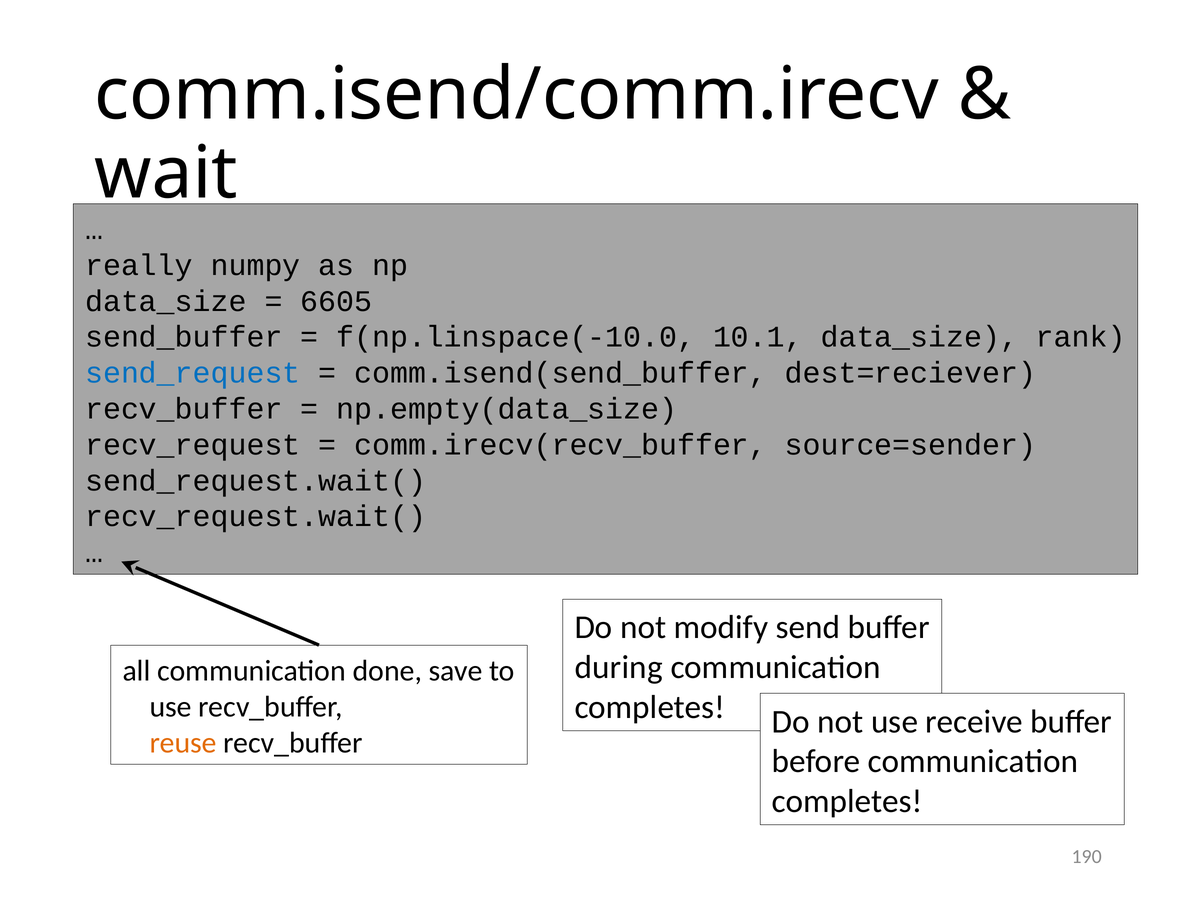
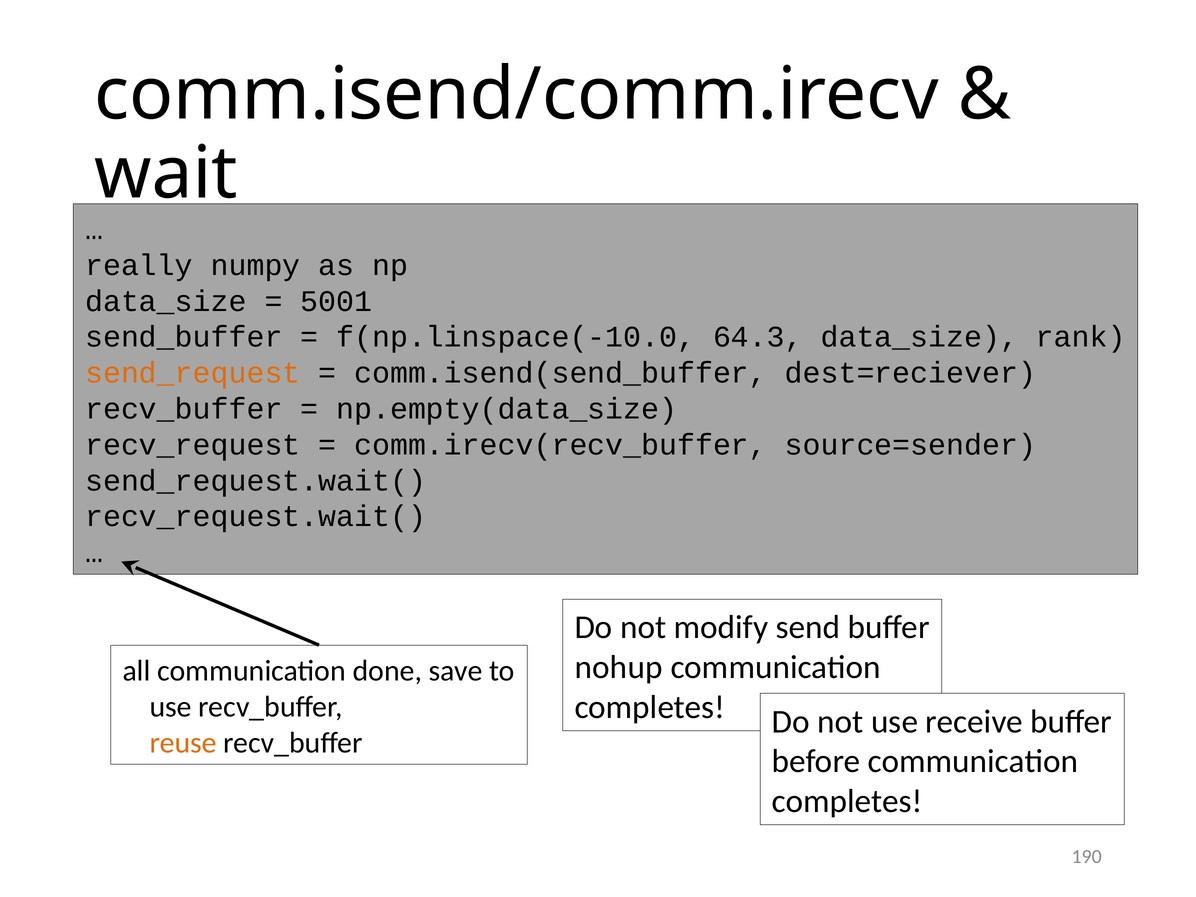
6605: 6605 -> 5001
10.1: 10.1 -> 64.3
send_request colour: blue -> orange
during: during -> nohup
